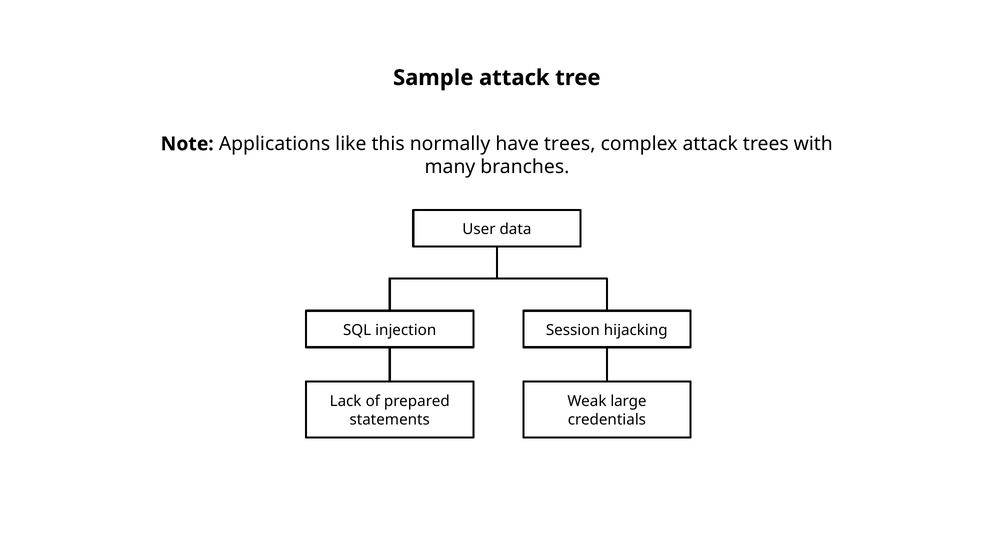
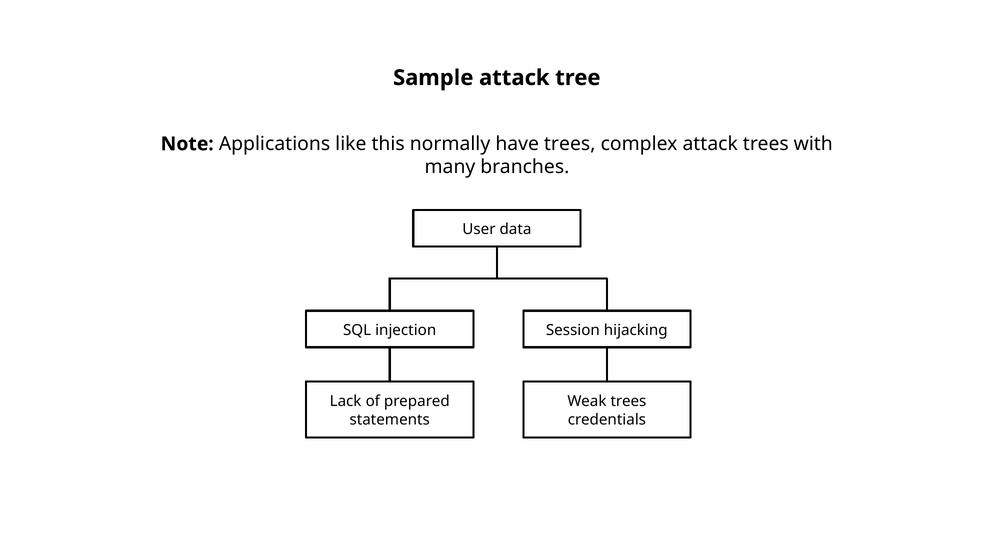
Weak large: large -> trees
